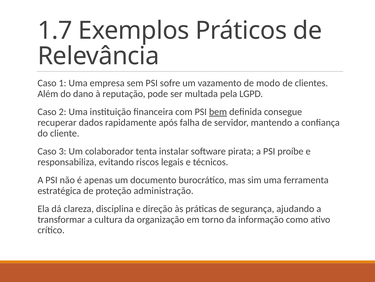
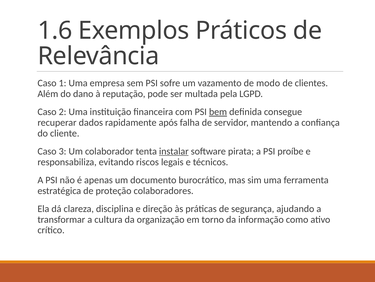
1.7: 1.7 -> 1.6
instalar underline: none -> present
administração: administração -> colaboradores
